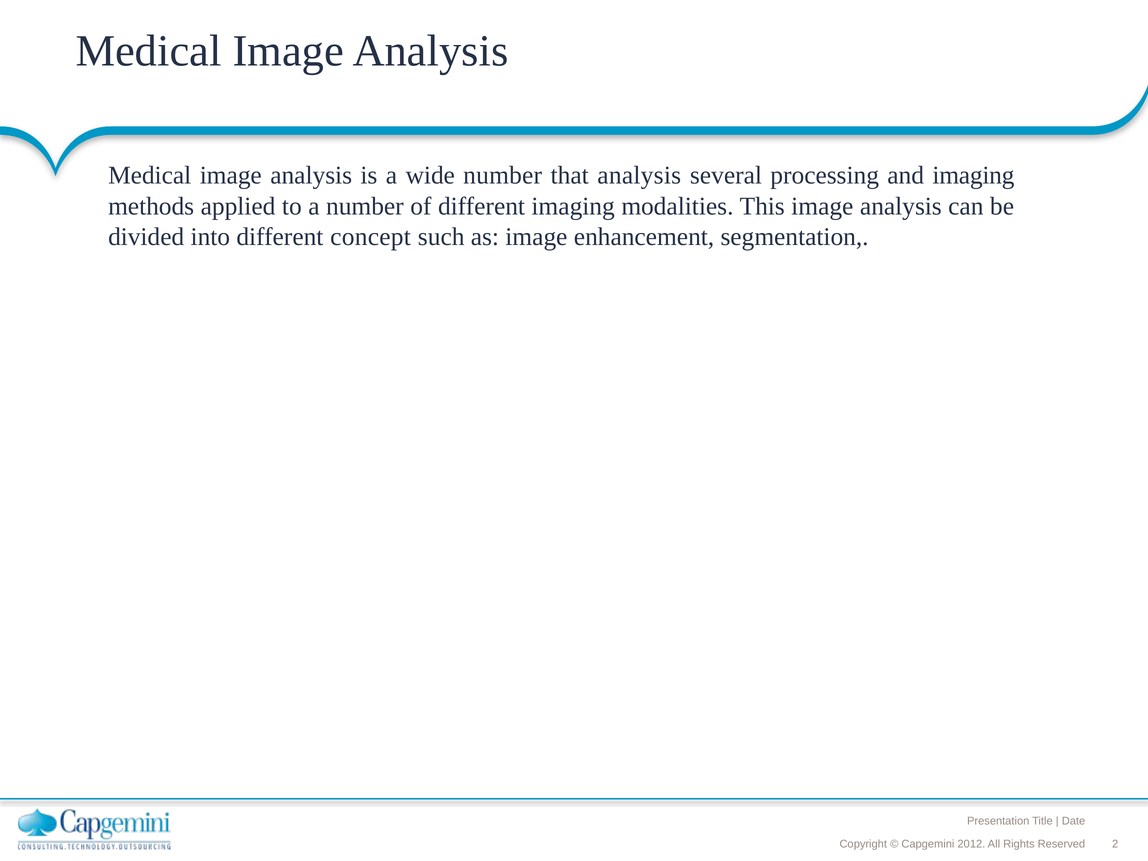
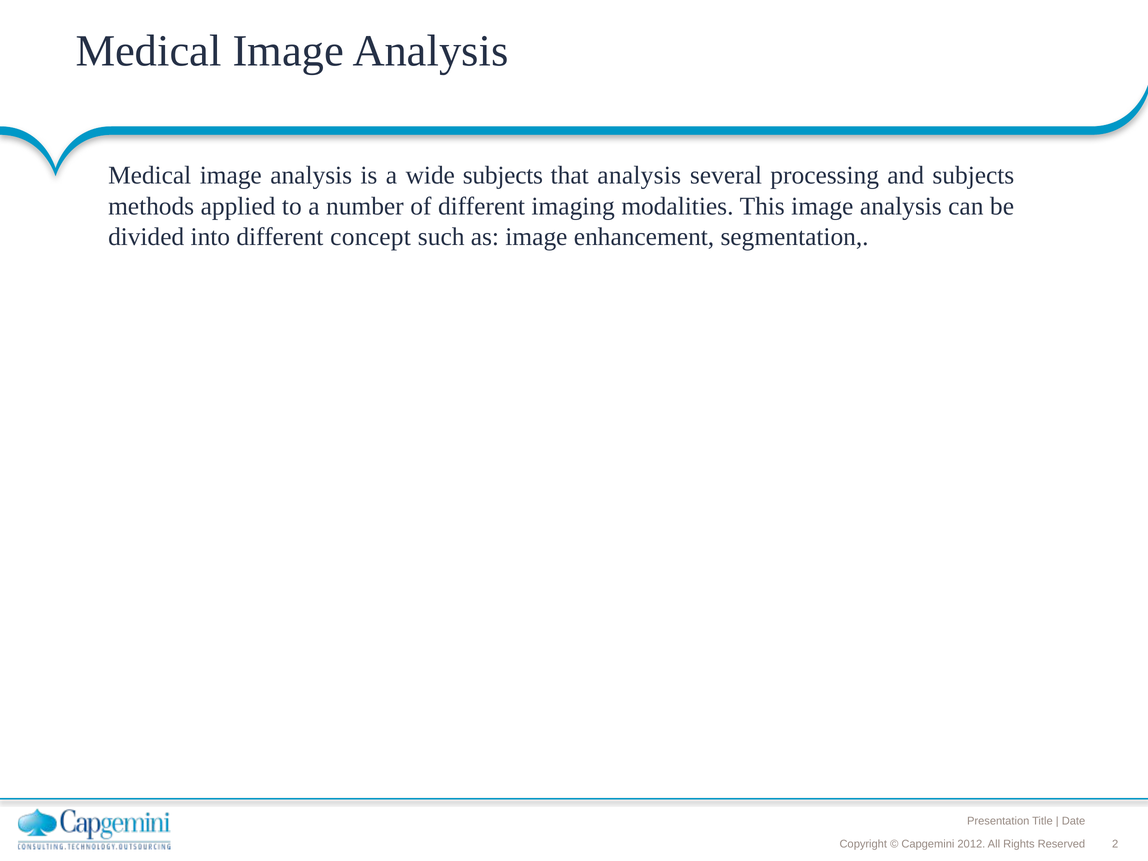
wide number: number -> subjects
and imaging: imaging -> subjects
